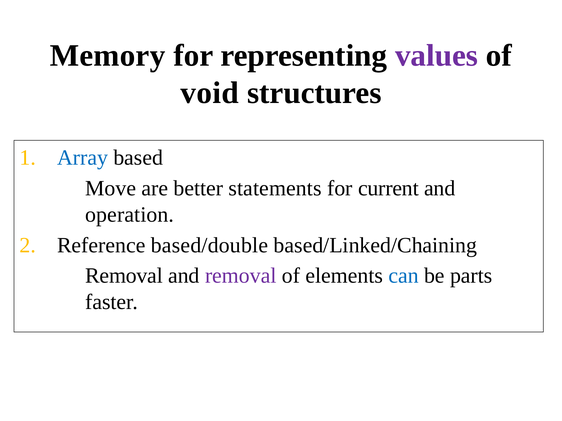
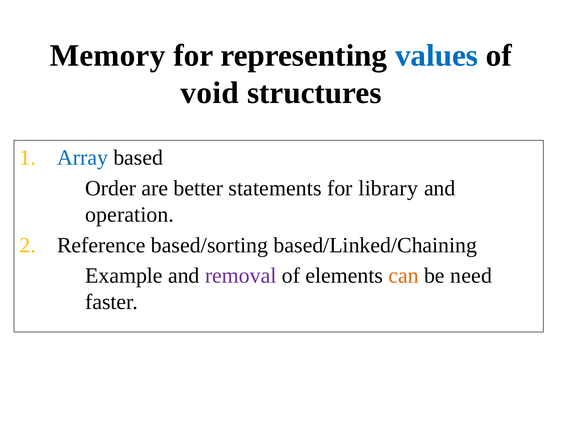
values colour: purple -> blue
Move: Move -> Order
current: current -> library
based/double: based/double -> based/sorting
Removal at (124, 276): Removal -> Example
can colour: blue -> orange
parts: parts -> need
